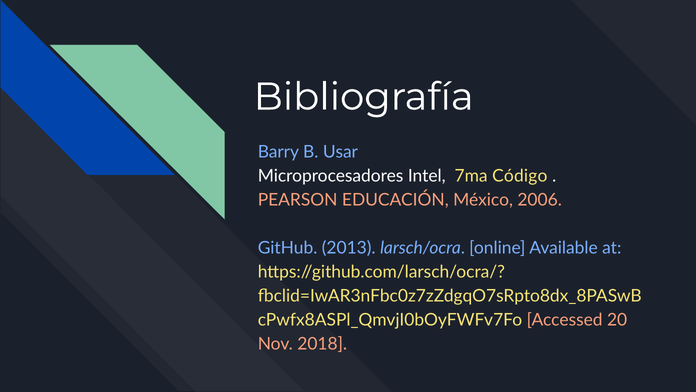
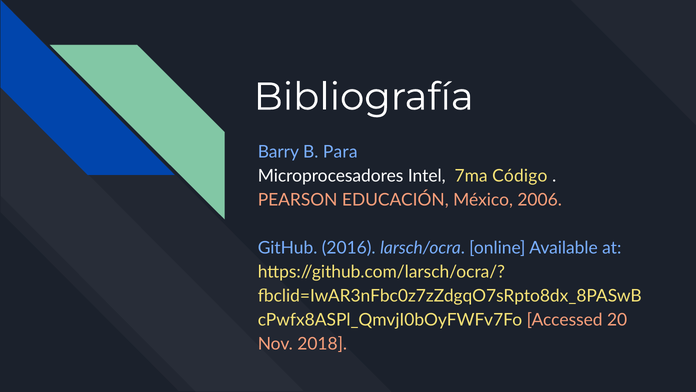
Usar: Usar -> Para
2013: 2013 -> 2016
